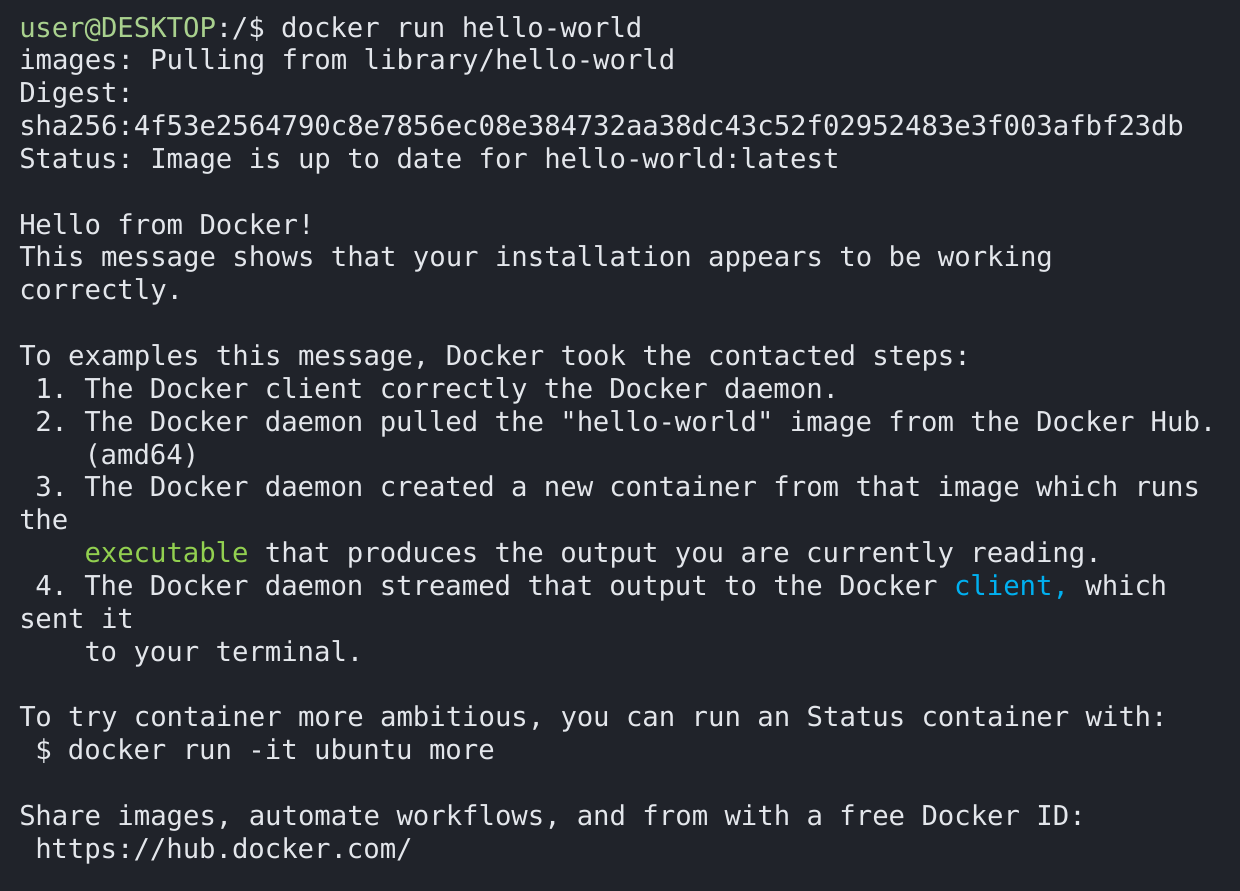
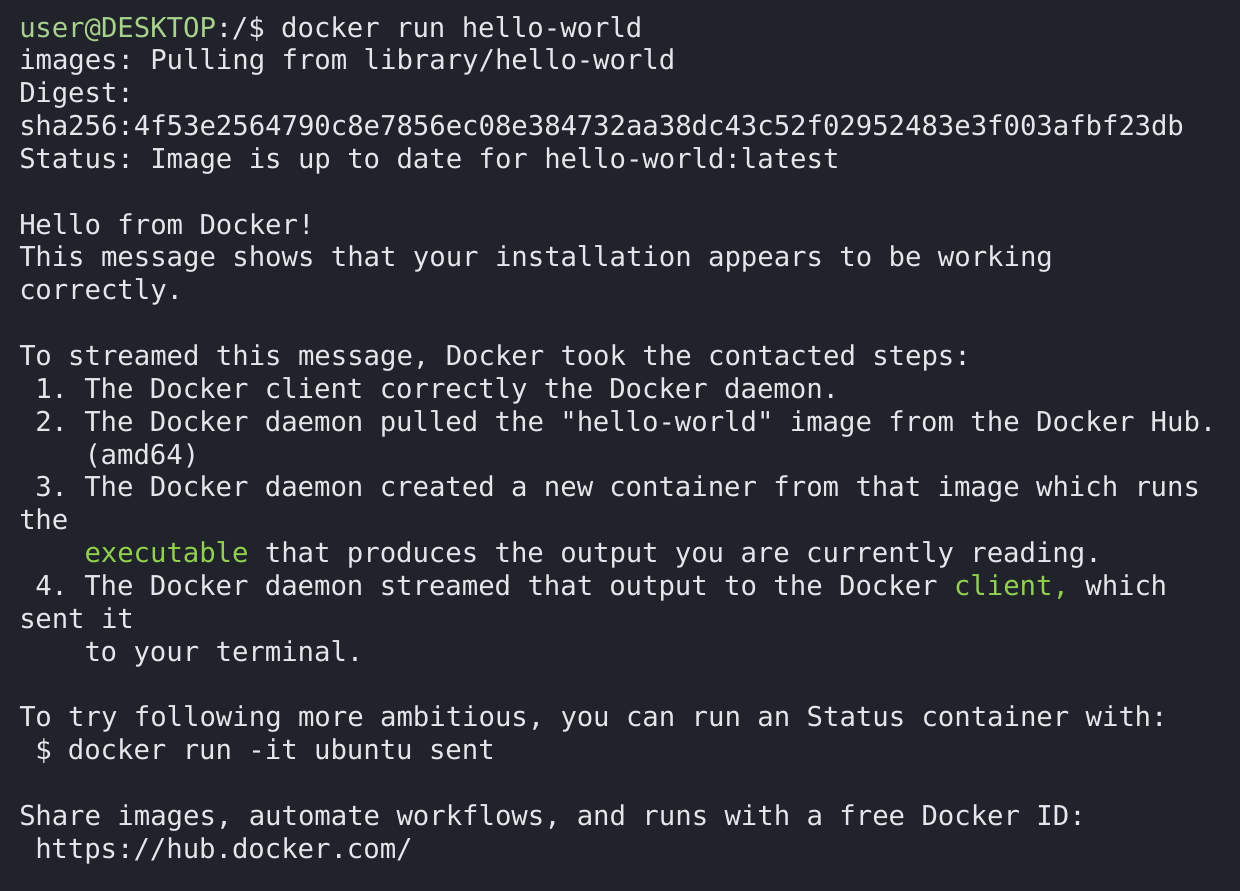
To examples: examples -> streamed
client at (1012, 587) colour: light blue -> light green
try container: container -> following
ubuntu more: more -> sent
and from: from -> runs
